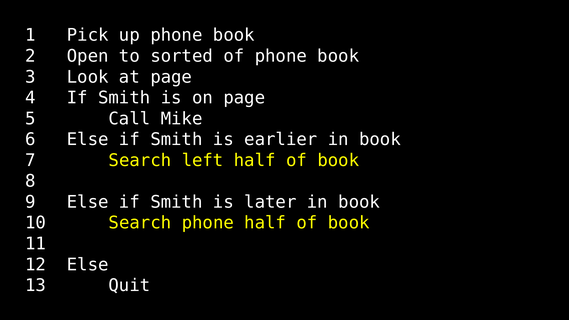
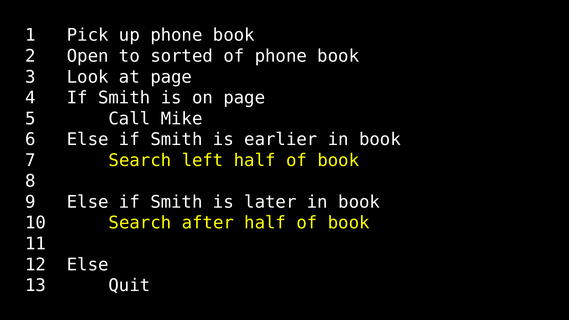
Search phone: phone -> after
